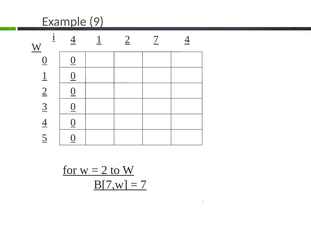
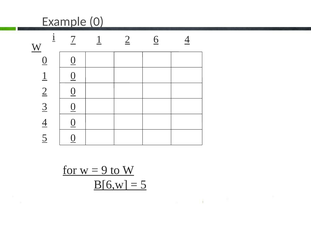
Example 9: 9 -> 0
i 4: 4 -> 7
2 7: 7 -> 6
2 at (104, 170): 2 -> 9
B[7,w: B[7,w -> B[6,w
7 at (143, 185): 7 -> 5
